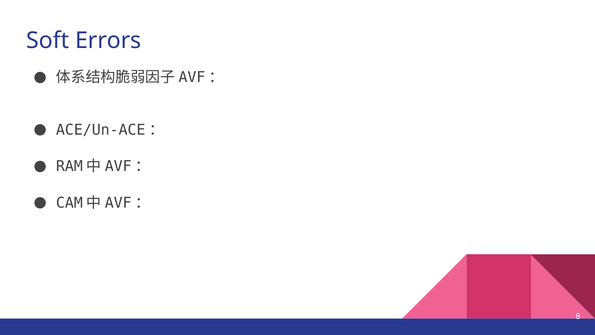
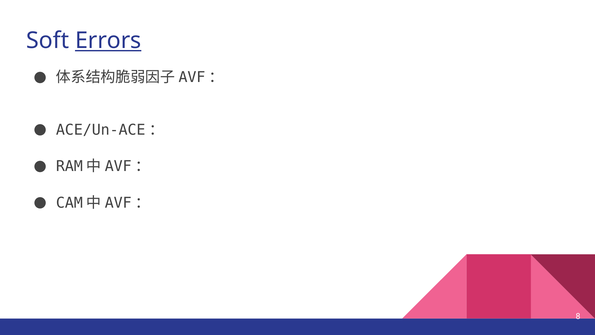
Errors underline: none -> present
